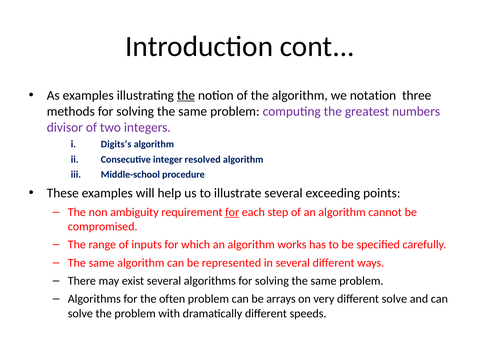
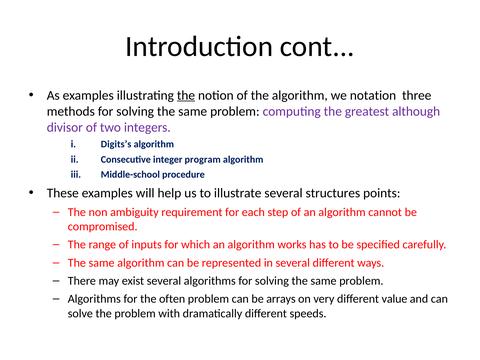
numbers: numbers -> although
resolved: resolved -> program
exceeding: exceeding -> structures
for at (232, 212) underline: present -> none
different solve: solve -> value
